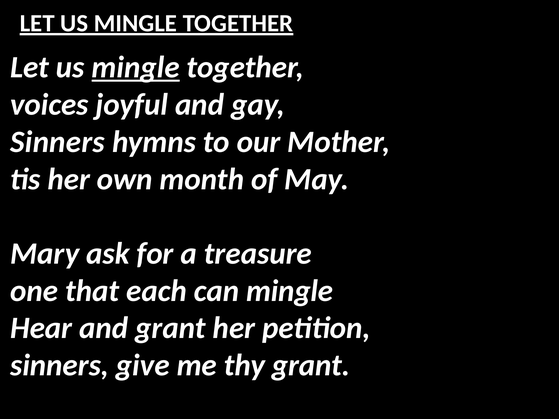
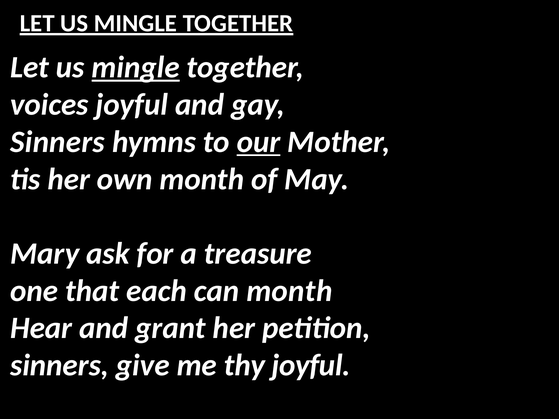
our underline: none -> present
can mingle: mingle -> month
thy grant: grant -> joyful
